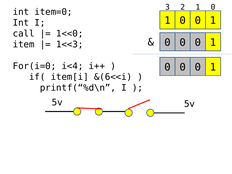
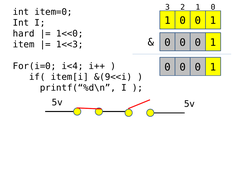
call: call -> hard
&(6<<i: &(6<<i -> &(9<<i
